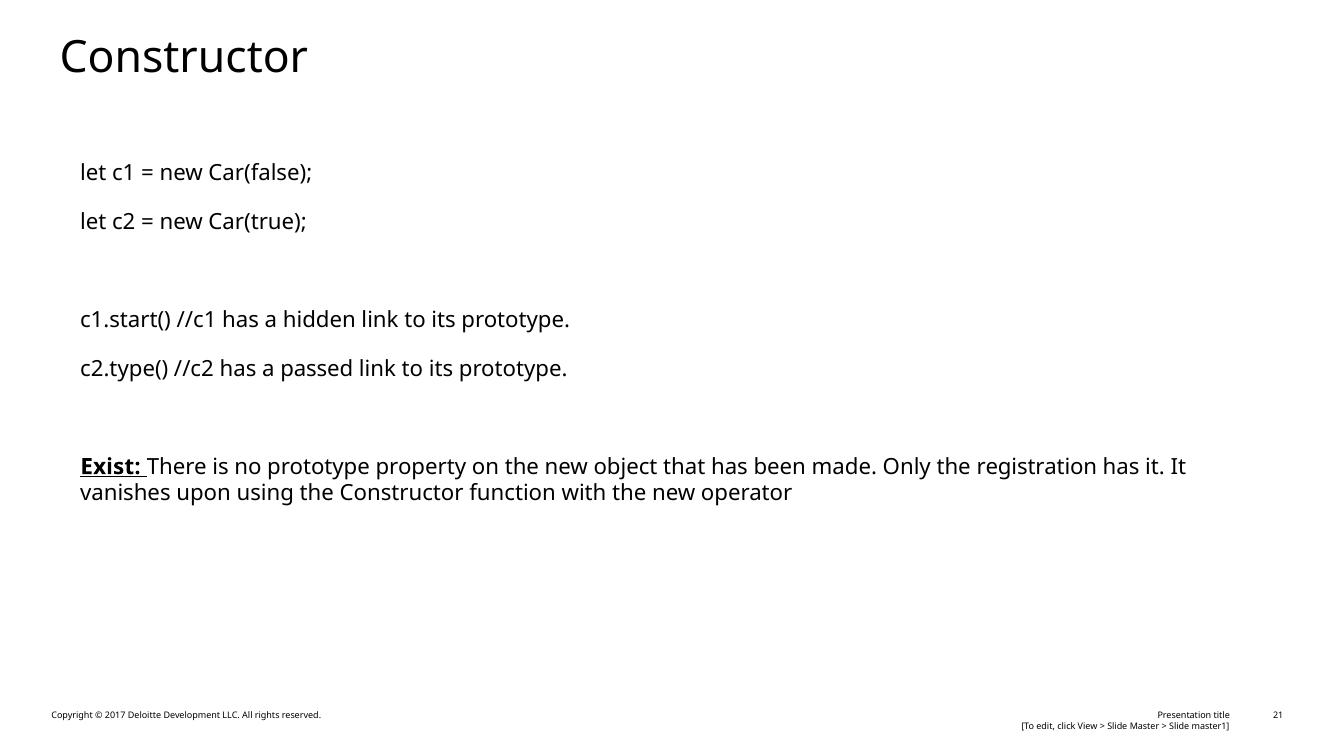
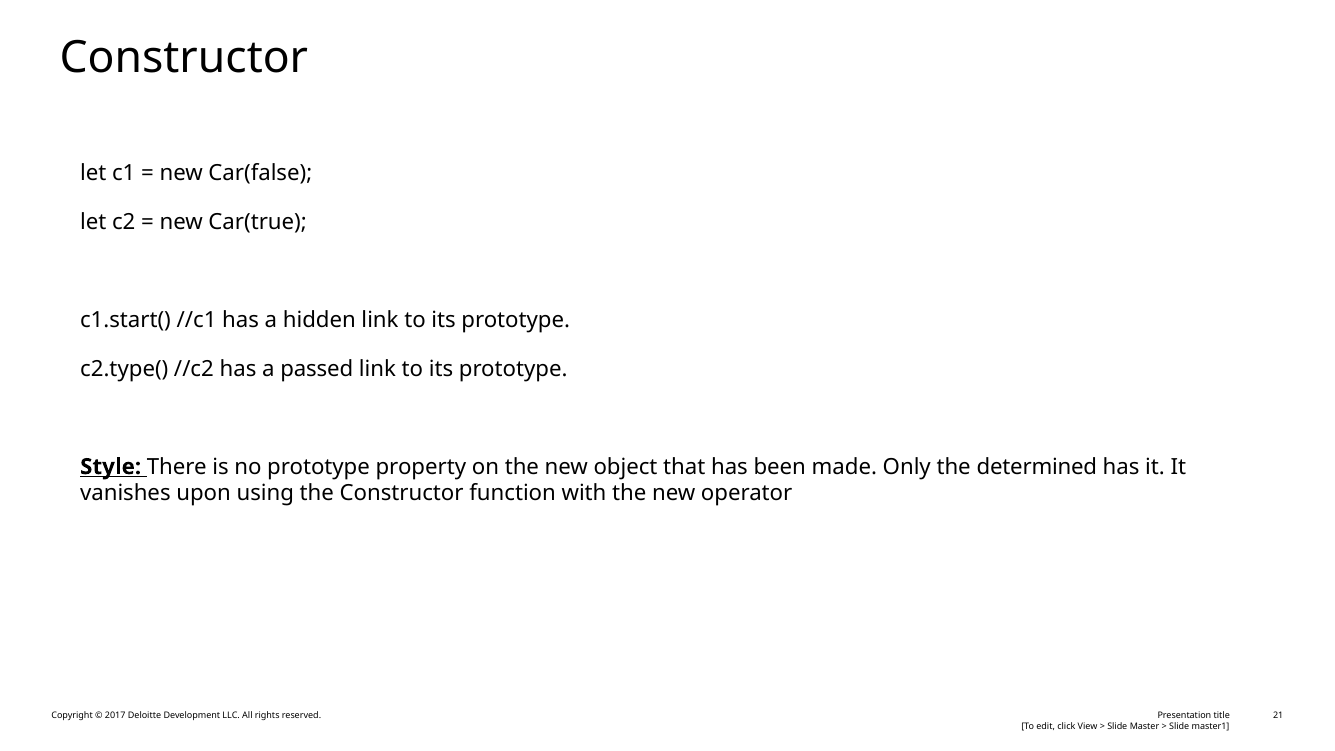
Exist: Exist -> Style
registration: registration -> determined
